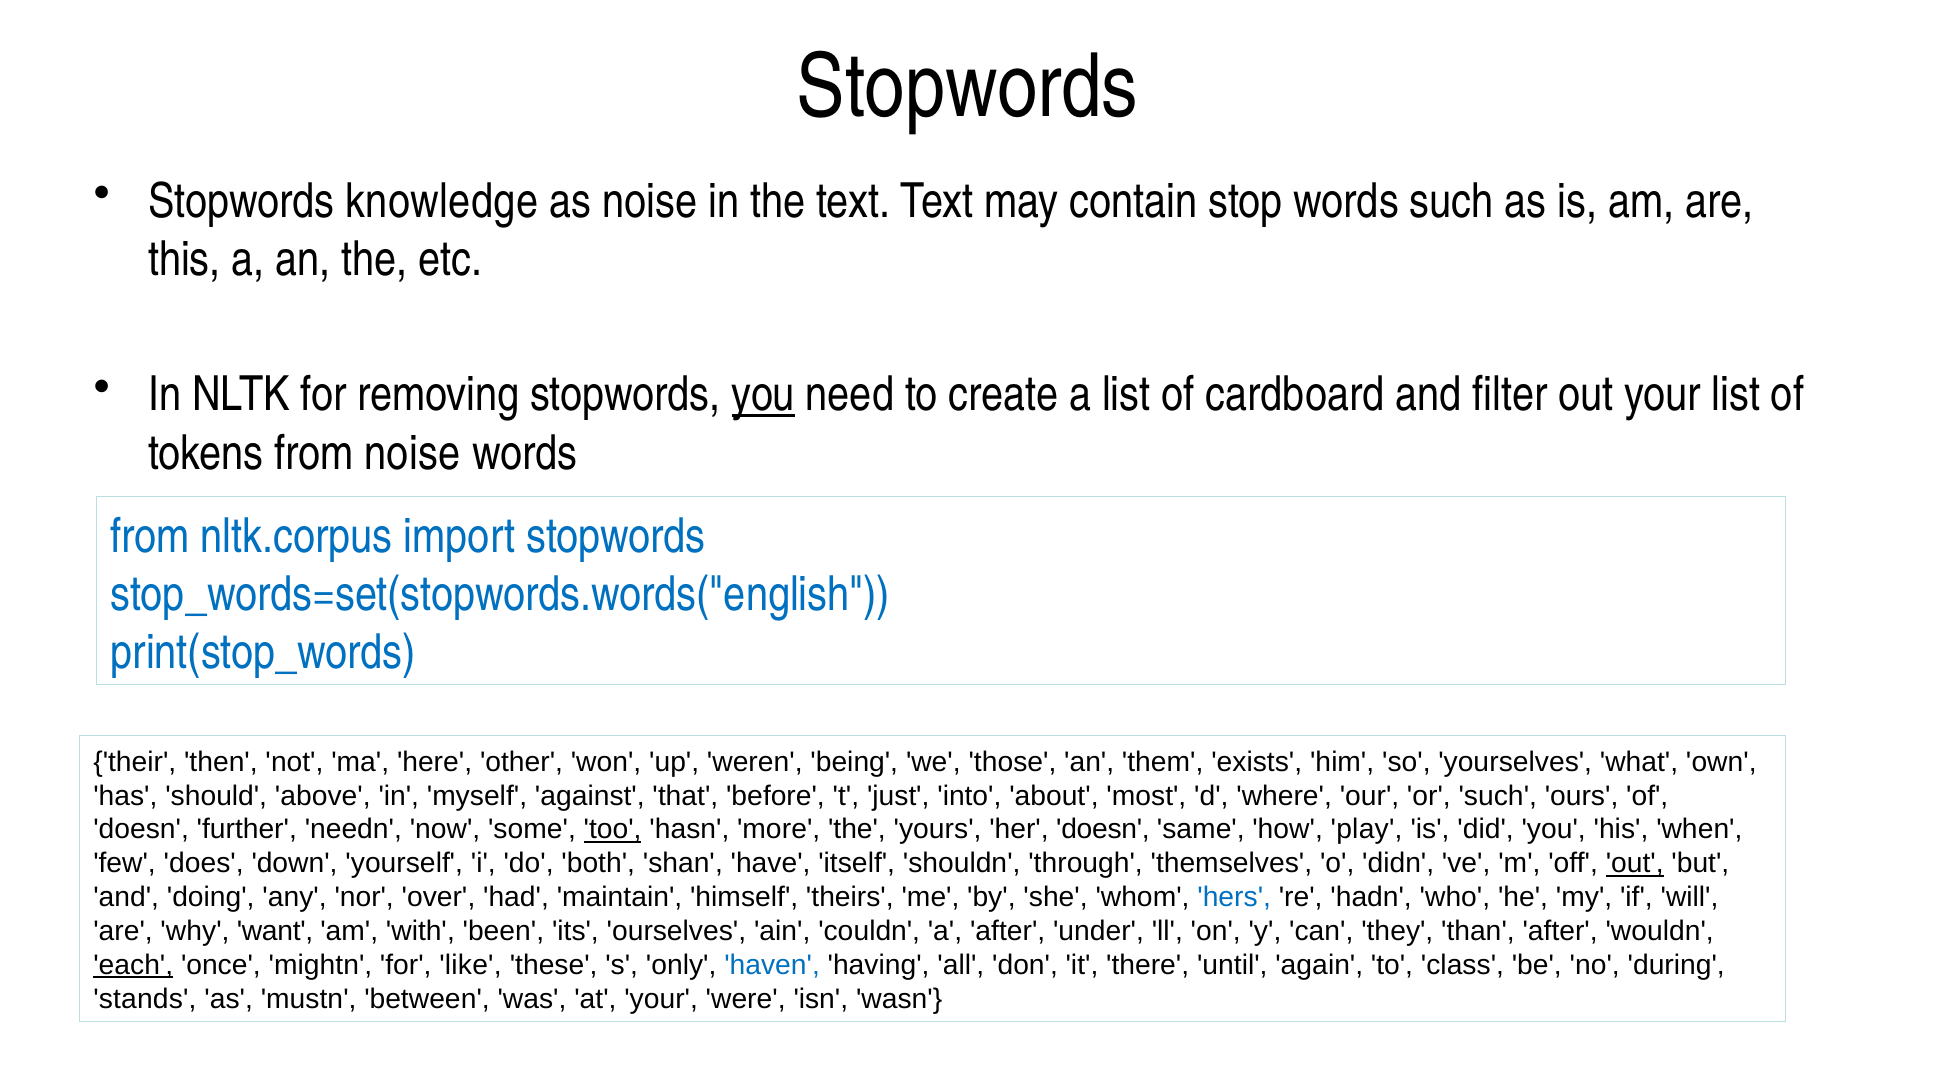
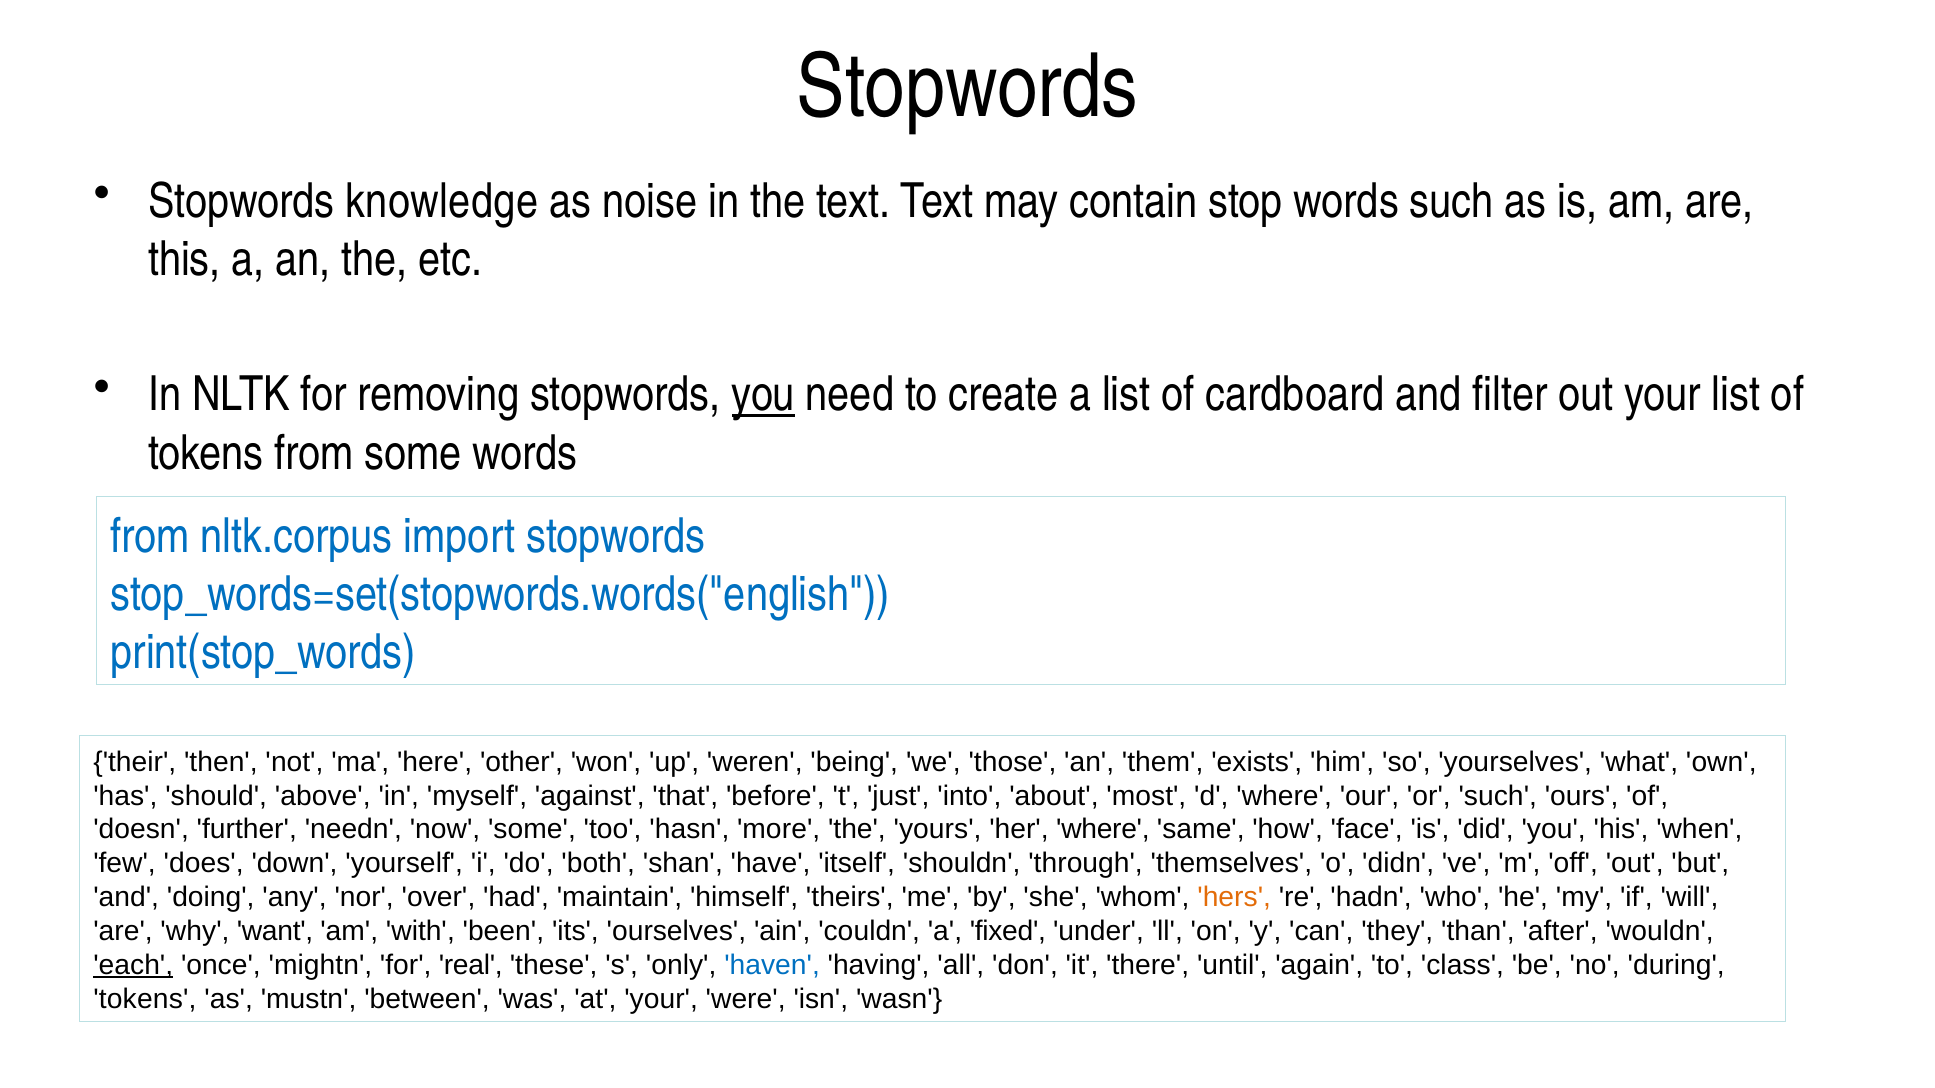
from noise: noise -> some
too underline: present -> none
her doesn: doesn -> where
play: play -> face
out at (1635, 864) underline: present -> none
hers colour: blue -> orange
a after: after -> fixed
like: like -> real
stands at (145, 999): stands -> tokens
